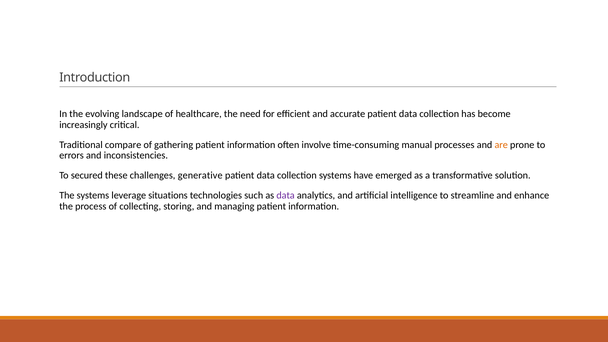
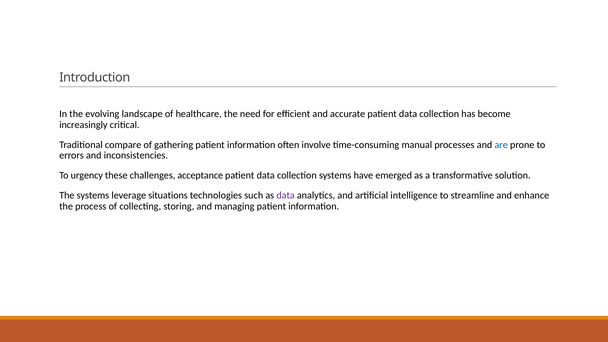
are colour: orange -> blue
secured: secured -> urgency
generative: generative -> acceptance
